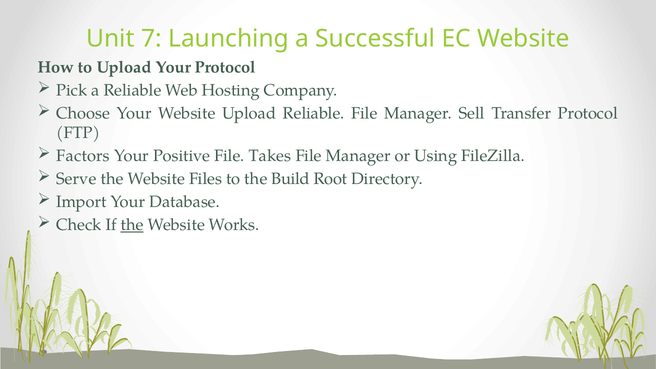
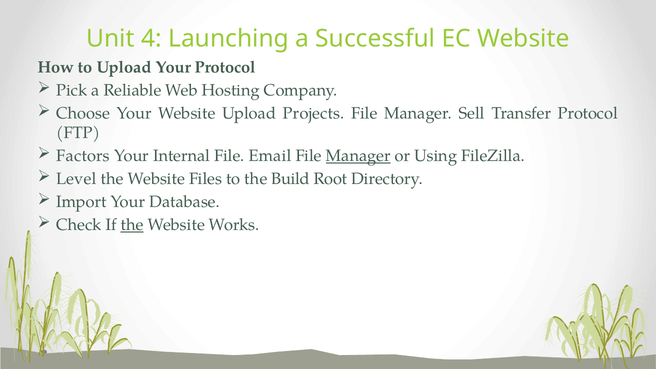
7: 7 -> 4
Upload Reliable: Reliable -> Projects
Positive: Positive -> Internal
Takes: Takes -> Email
Manager at (358, 156) underline: none -> present
Serve: Serve -> Level
